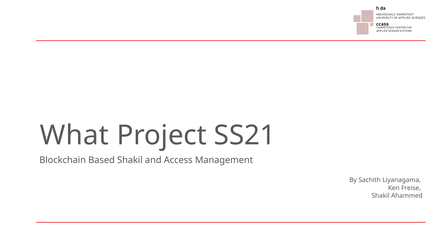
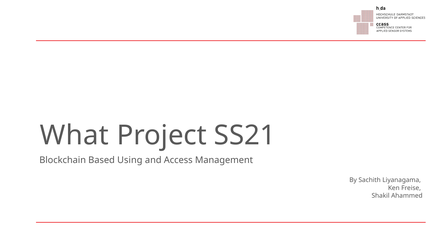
Based Shakil: Shakil -> Using
